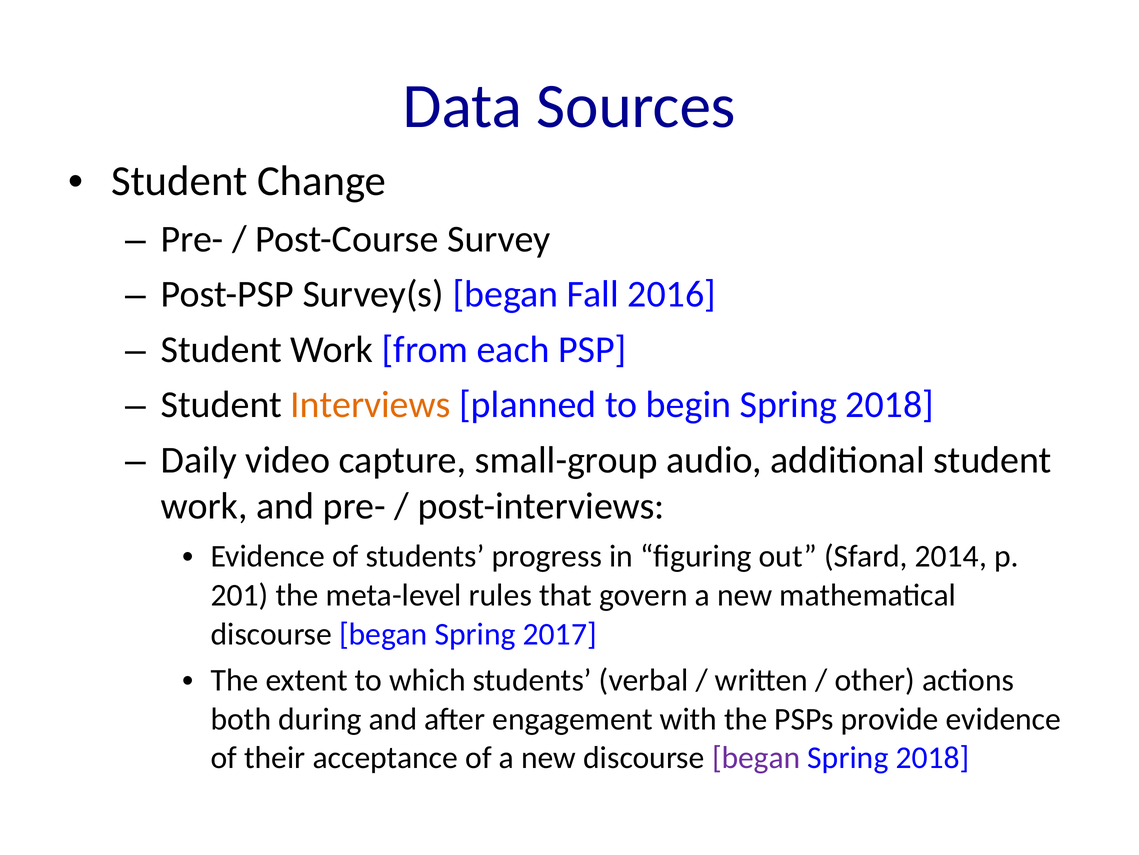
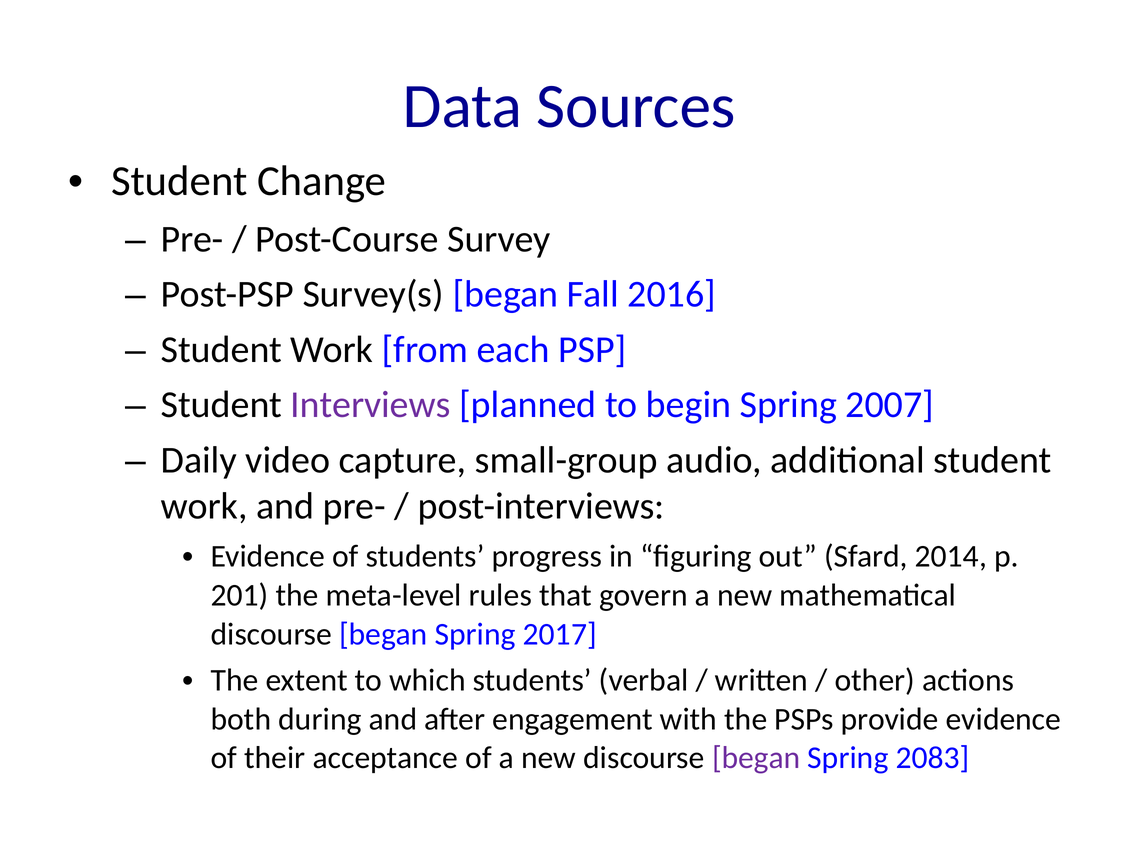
Interviews colour: orange -> purple
begin Spring 2018: 2018 -> 2007
2018 at (933, 757): 2018 -> 2083
